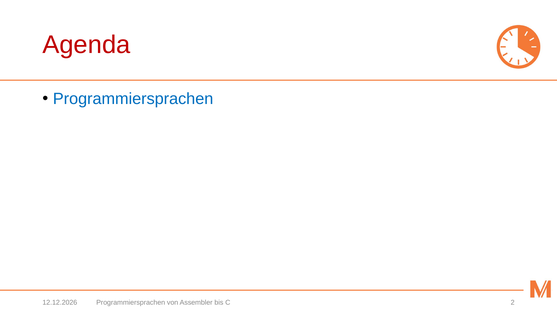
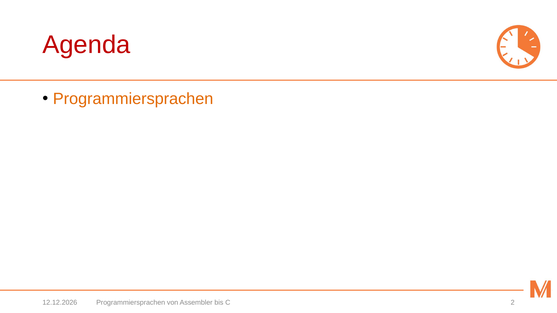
Programmiersprachen at (133, 99) colour: blue -> orange
